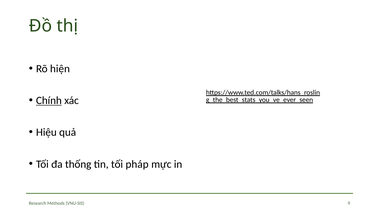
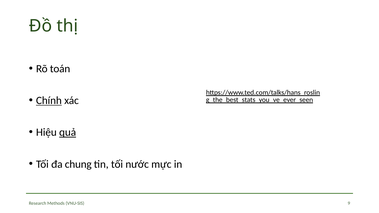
hiện: hiện -> toán
quả underline: none -> present
thống: thống -> chung
pháp: pháp -> nước
